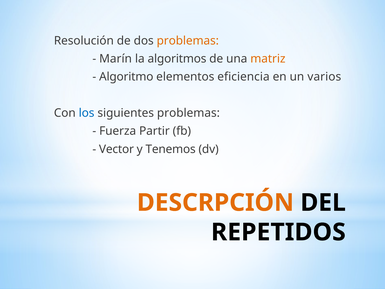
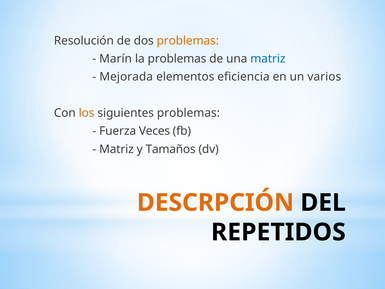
la algoritmos: algoritmos -> problemas
matriz at (268, 59) colour: orange -> blue
Algoritmo: Algoritmo -> Mejorada
los colour: blue -> orange
Partir: Partir -> Veces
Vector at (116, 149): Vector -> Matriz
Tenemos: Tenemos -> Tamaños
